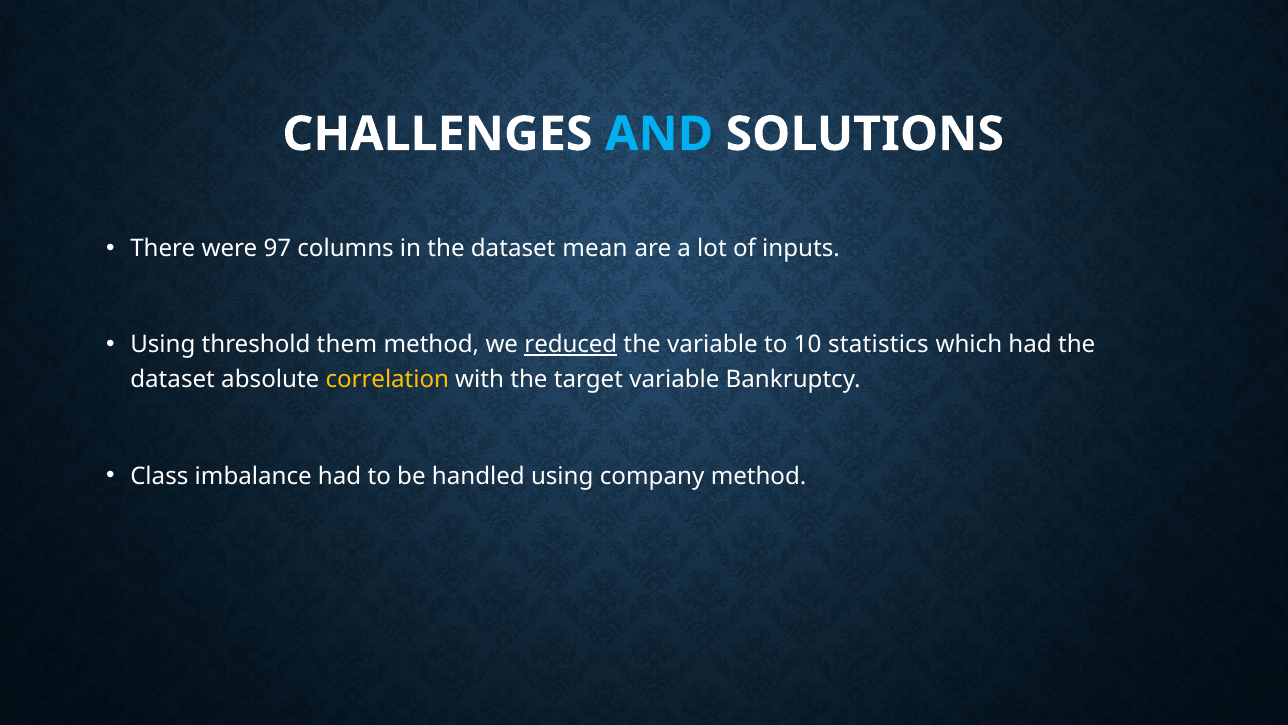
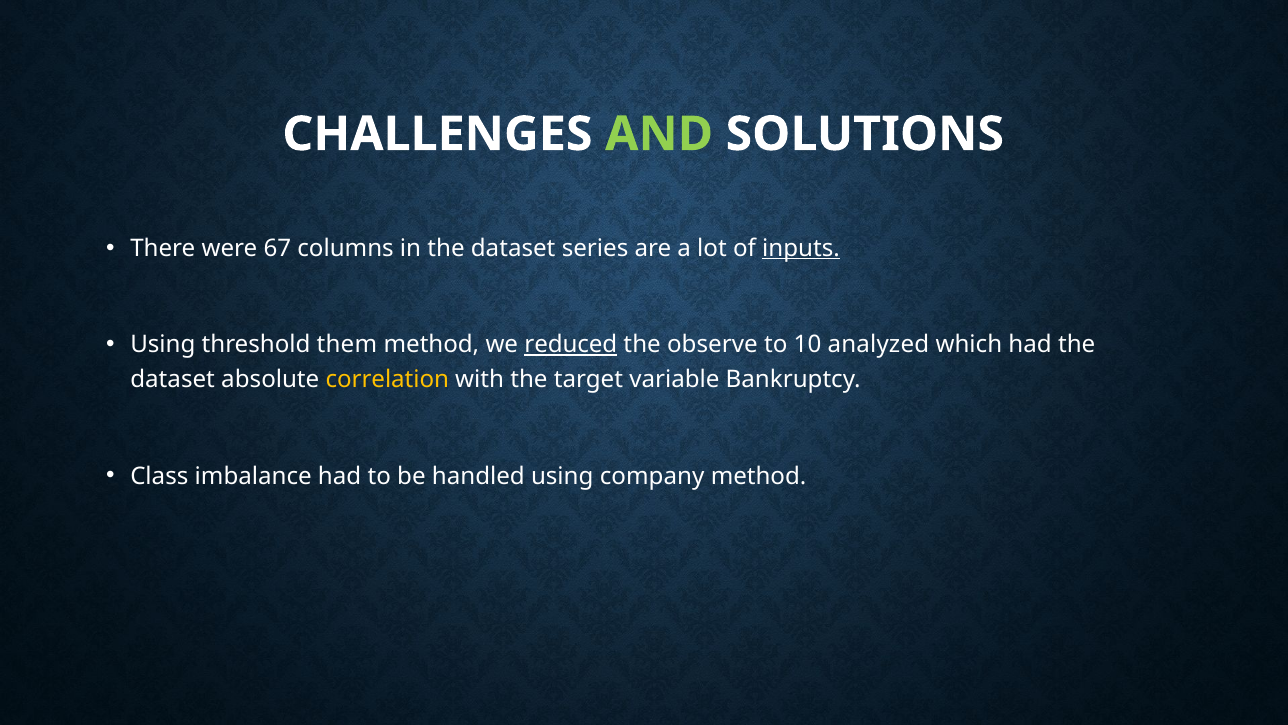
AND colour: light blue -> light green
97: 97 -> 67
mean: mean -> series
inputs underline: none -> present
the variable: variable -> observe
statistics: statistics -> analyzed
